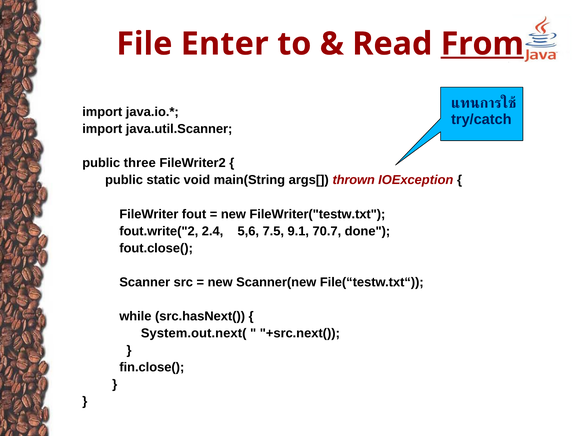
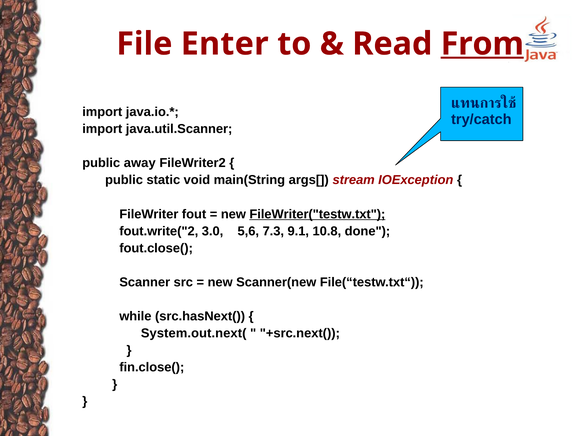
three: three -> away
thrown: thrown -> stream
FileWriter("testw.txt underline: none -> present
2.4: 2.4 -> 3.0
7.5: 7.5 -> 7.3
70.7: 70.7 -> 10.8
